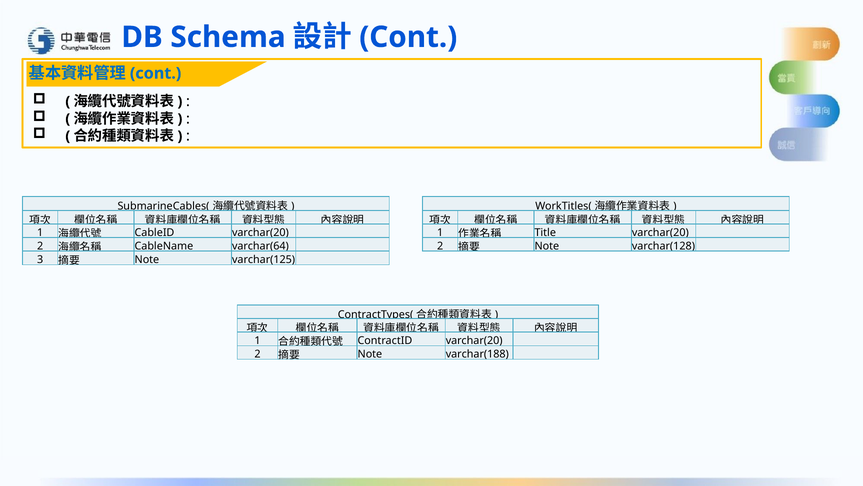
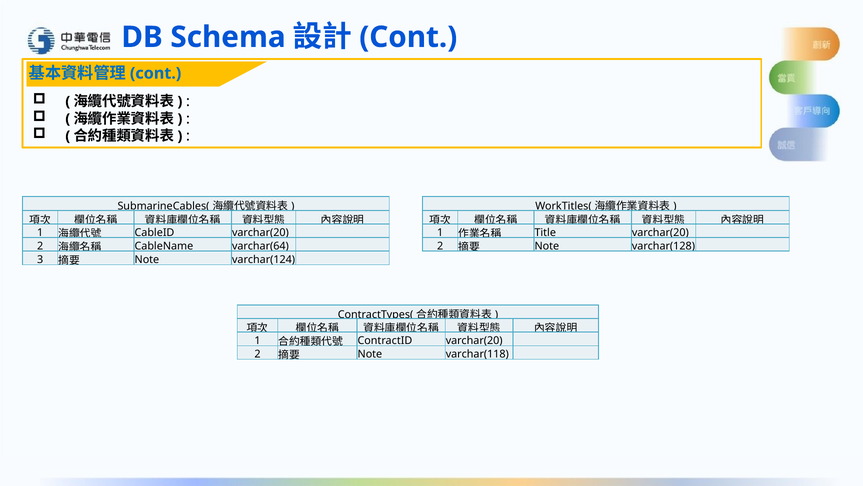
varchar(125: varchar(125 -> varchar(124
varchar(188: varchar(188 -> varchar(118
